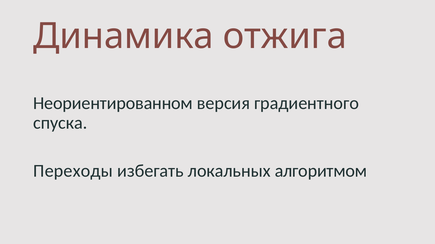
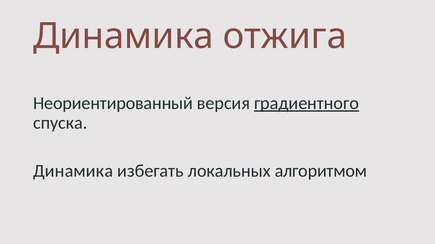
Неориентированном: Неориентированном -> Неориентированный
градиентного underline: none -> present
Переходы at (73, 171): Переходы -> Динамика
